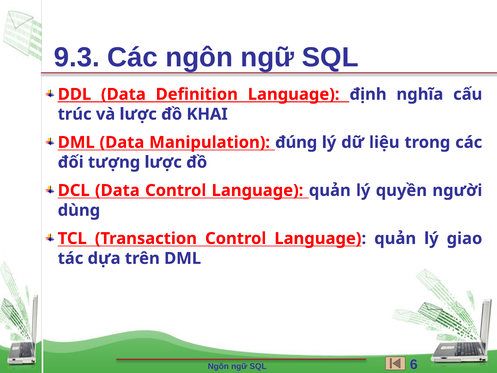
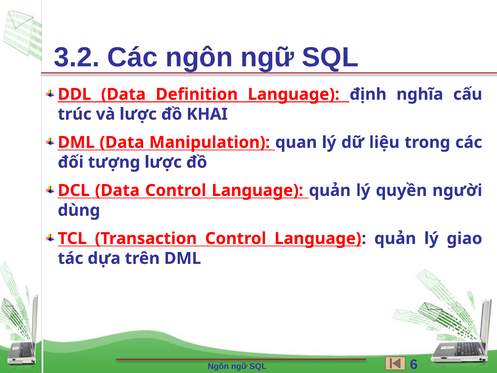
9.3: 9.3 -> 3.2
đúng: đúng -> quan
